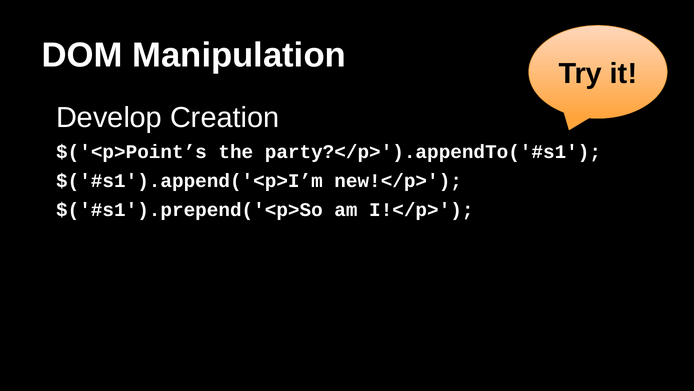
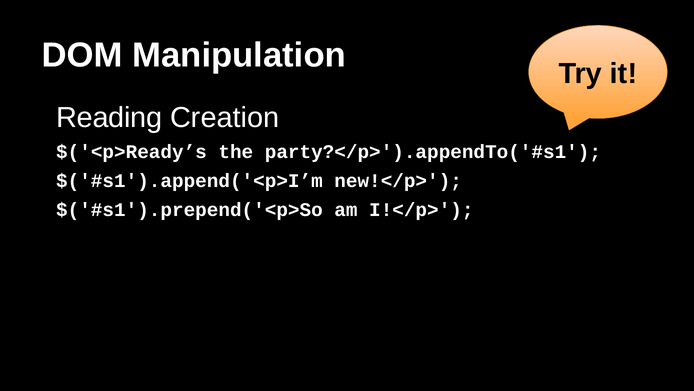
Develop: Develop -> Reading
$('<p>Point’s: $('<p>Point’s -> $('<p>Ready’s
